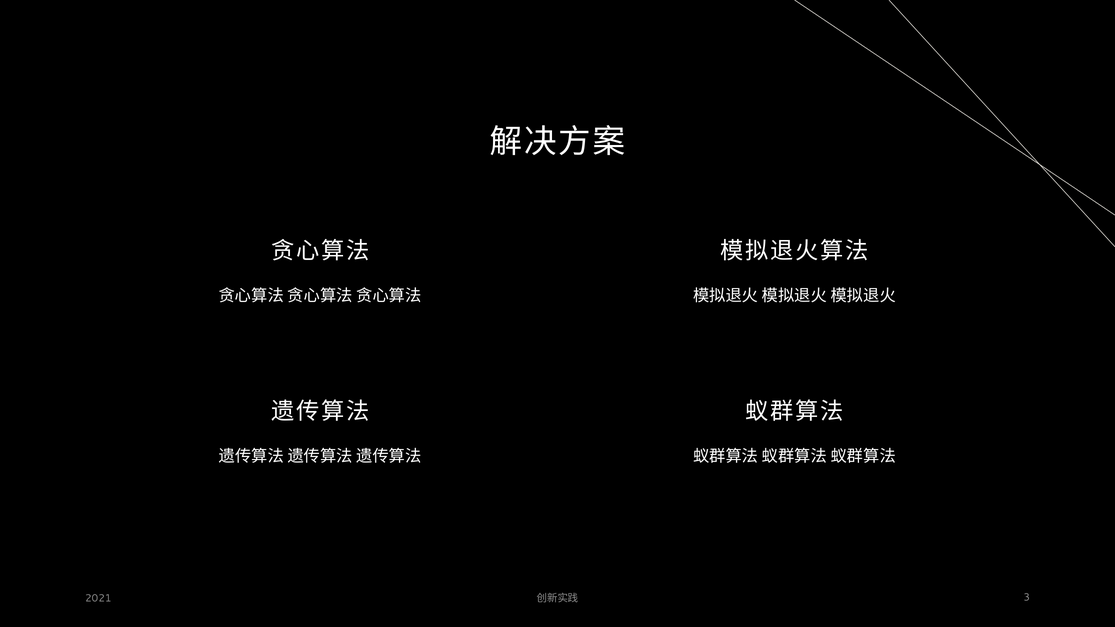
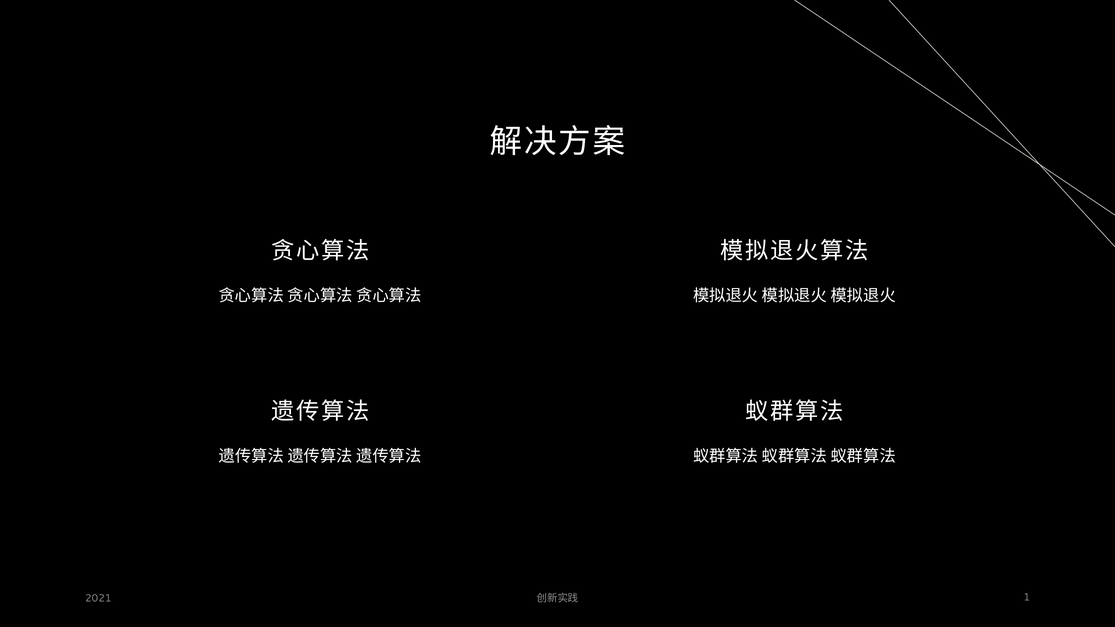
3: 3 -> 1
